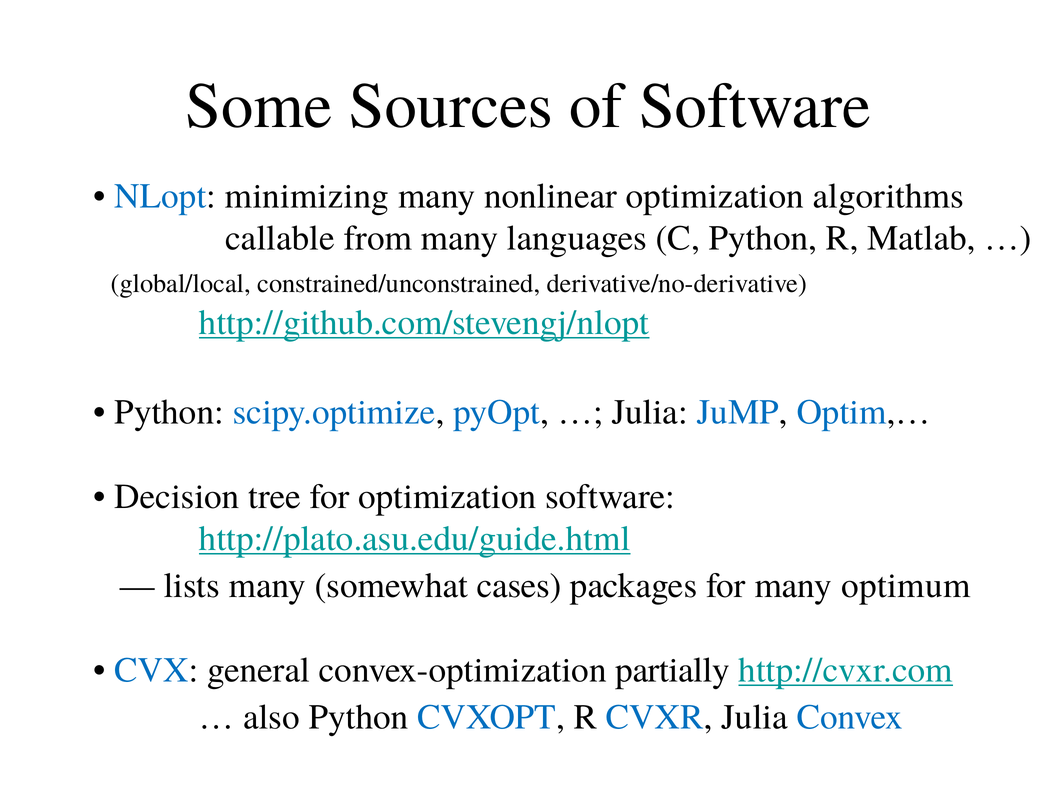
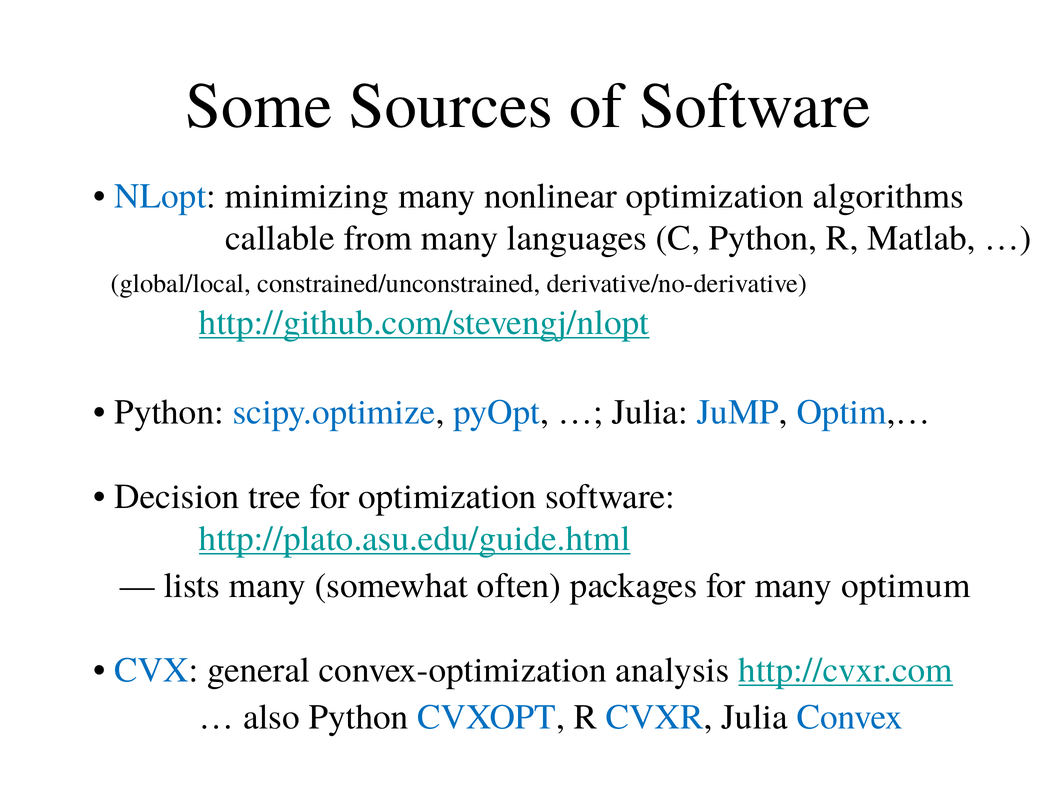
cases: cases -> often
partially: partially -> analysis
